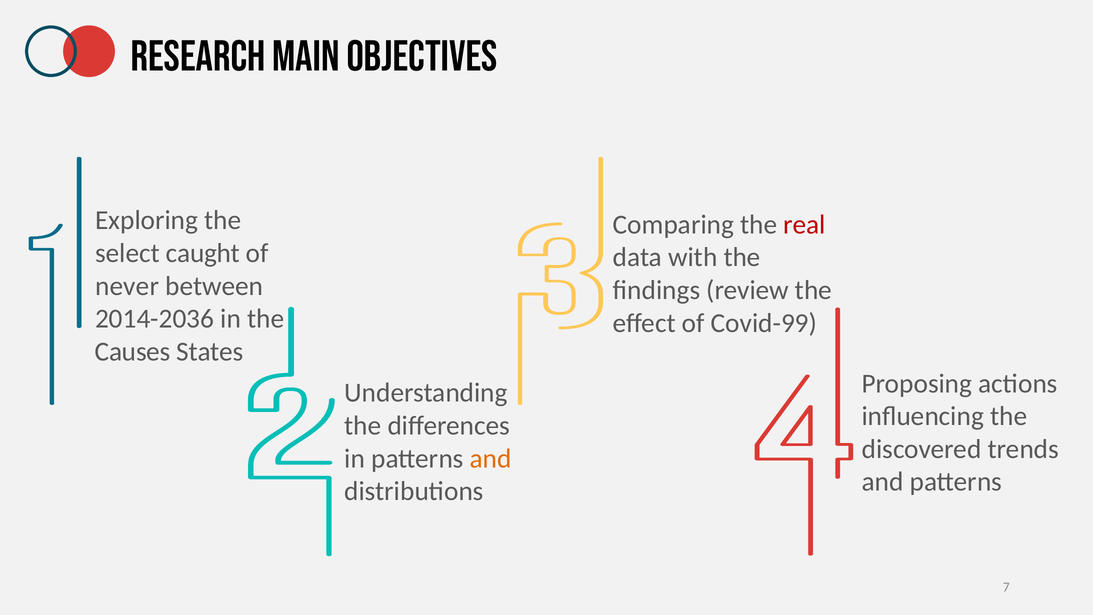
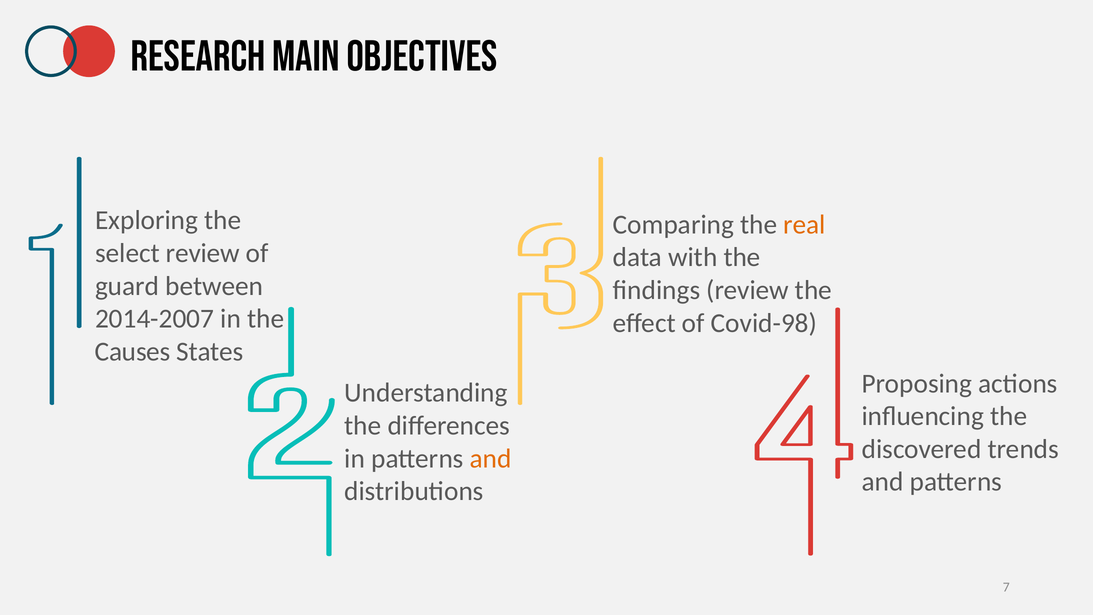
real colour: red -> orange
select caught: caught -> review
never: never -> guard
2014-2036: 2014-2036 -> 2014-2007
Covid-99: Covid-99 -> Covid-98
